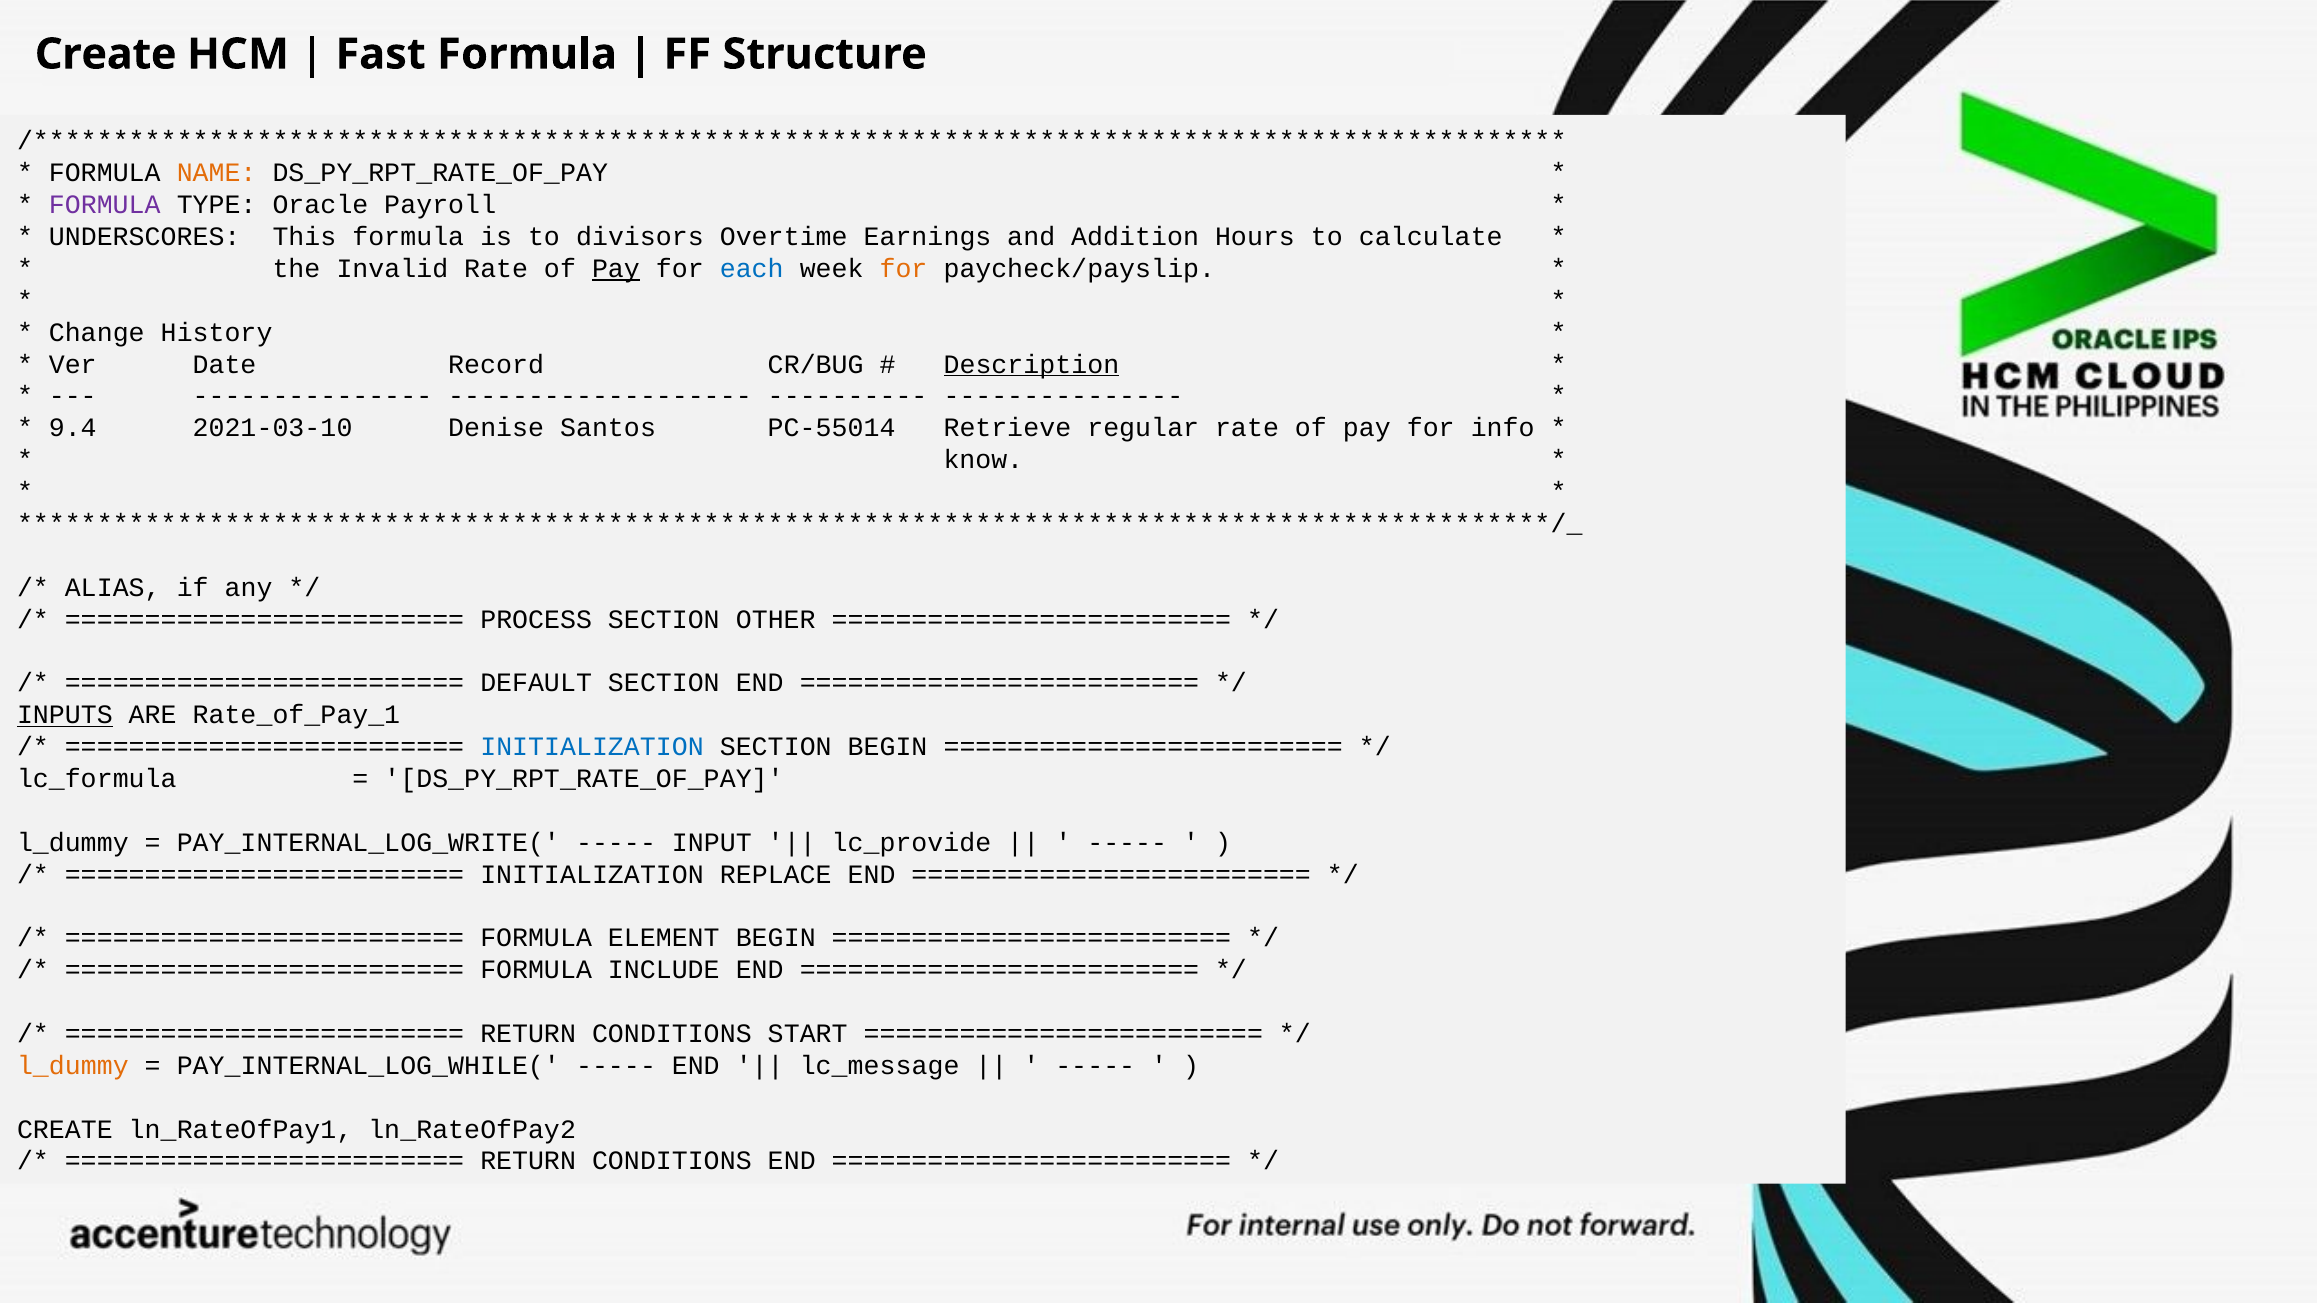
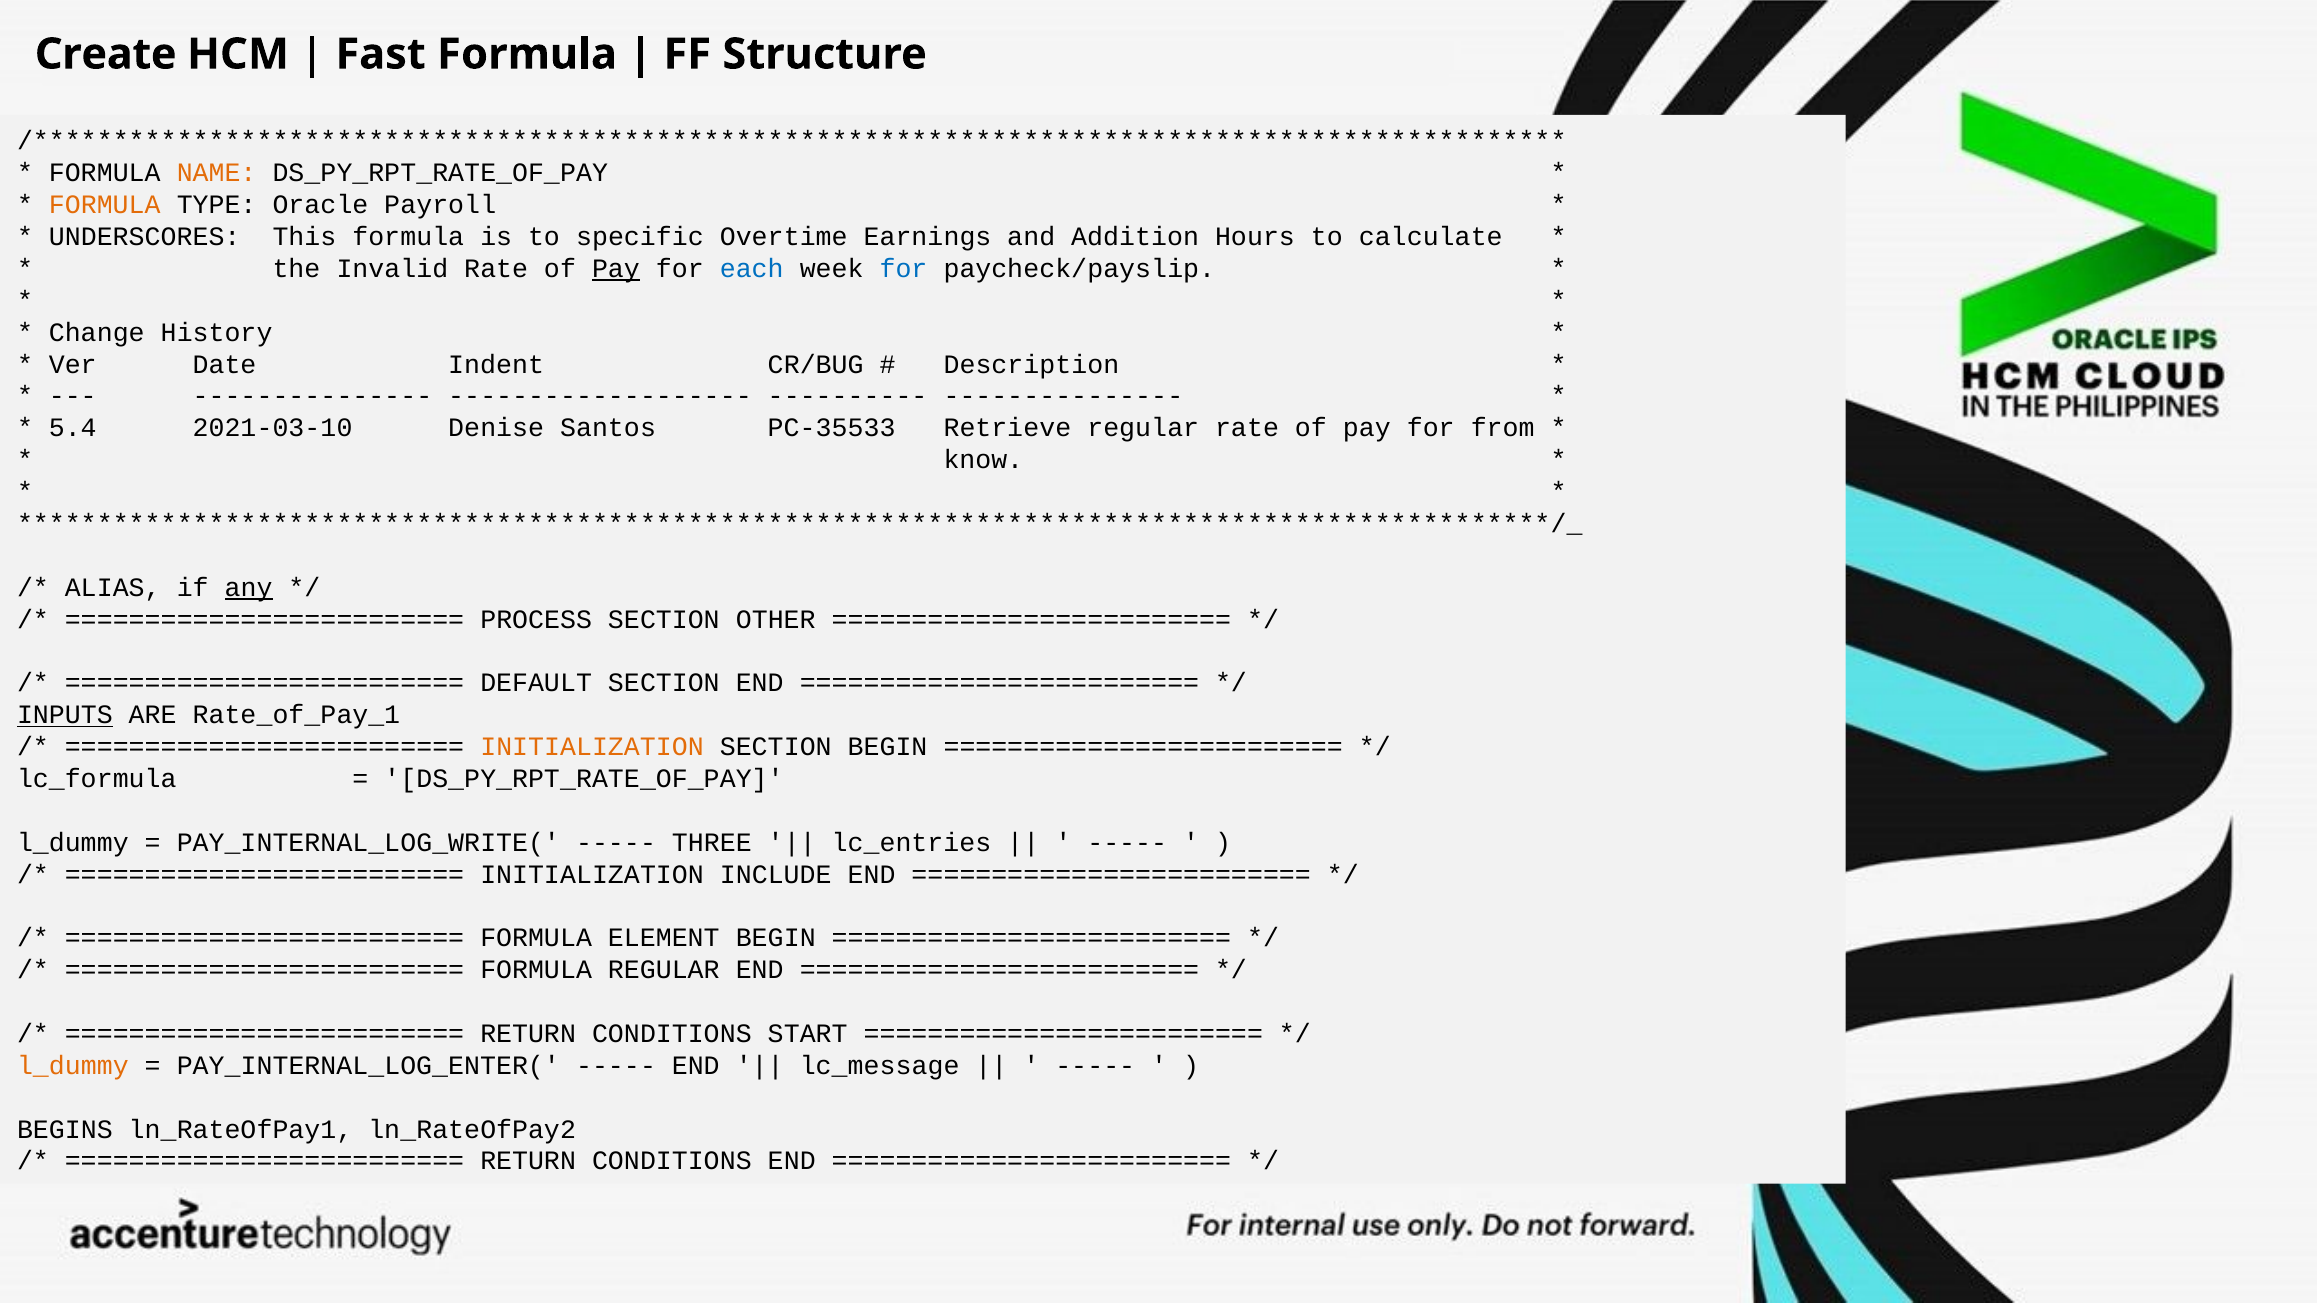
FORMULA at (105, 205) colour: purple -> orange
divisors: divisors -> specific
for at (904, 269) colour: orange -> blue
Record: Record -> Indent
Description underline: present -> none
9.4: 9.4 -> 5.4
PC-55014: PC-55014 -> PC-35533
info: info -> from
any underline: none -> present
INITIALIZATION at (592, 747) colour: blue -> orange
INPUT: INPUT -> THREE
lc_provide: lc_provide -> lc_entries
REPLACE: REPLACE -> INCLUDE
FORMULA INCLUDE: INCLUDE -> REGULAR
PAY_INTERNAL_LOG_WHILE(: PAY_INTERNAL_LOG_WHILE( -> PAY_INTERNAL_LOG_ENTER(
CREATE at (65, 1130): CREATE -> BEGINS
